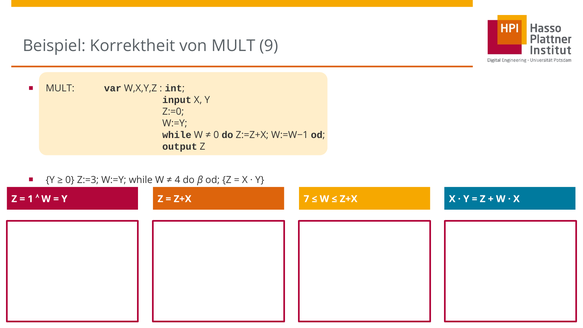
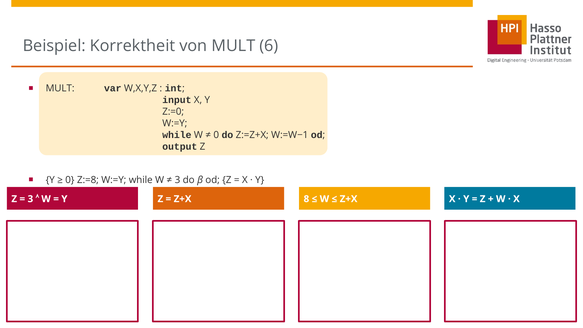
9: 9 -> 6
Z:=3: Z:=3 -> Z:=8
4 at (177, 180): 4 -> 3
1 at (30, 199): 1 -> 3
7: 7 -> 8
